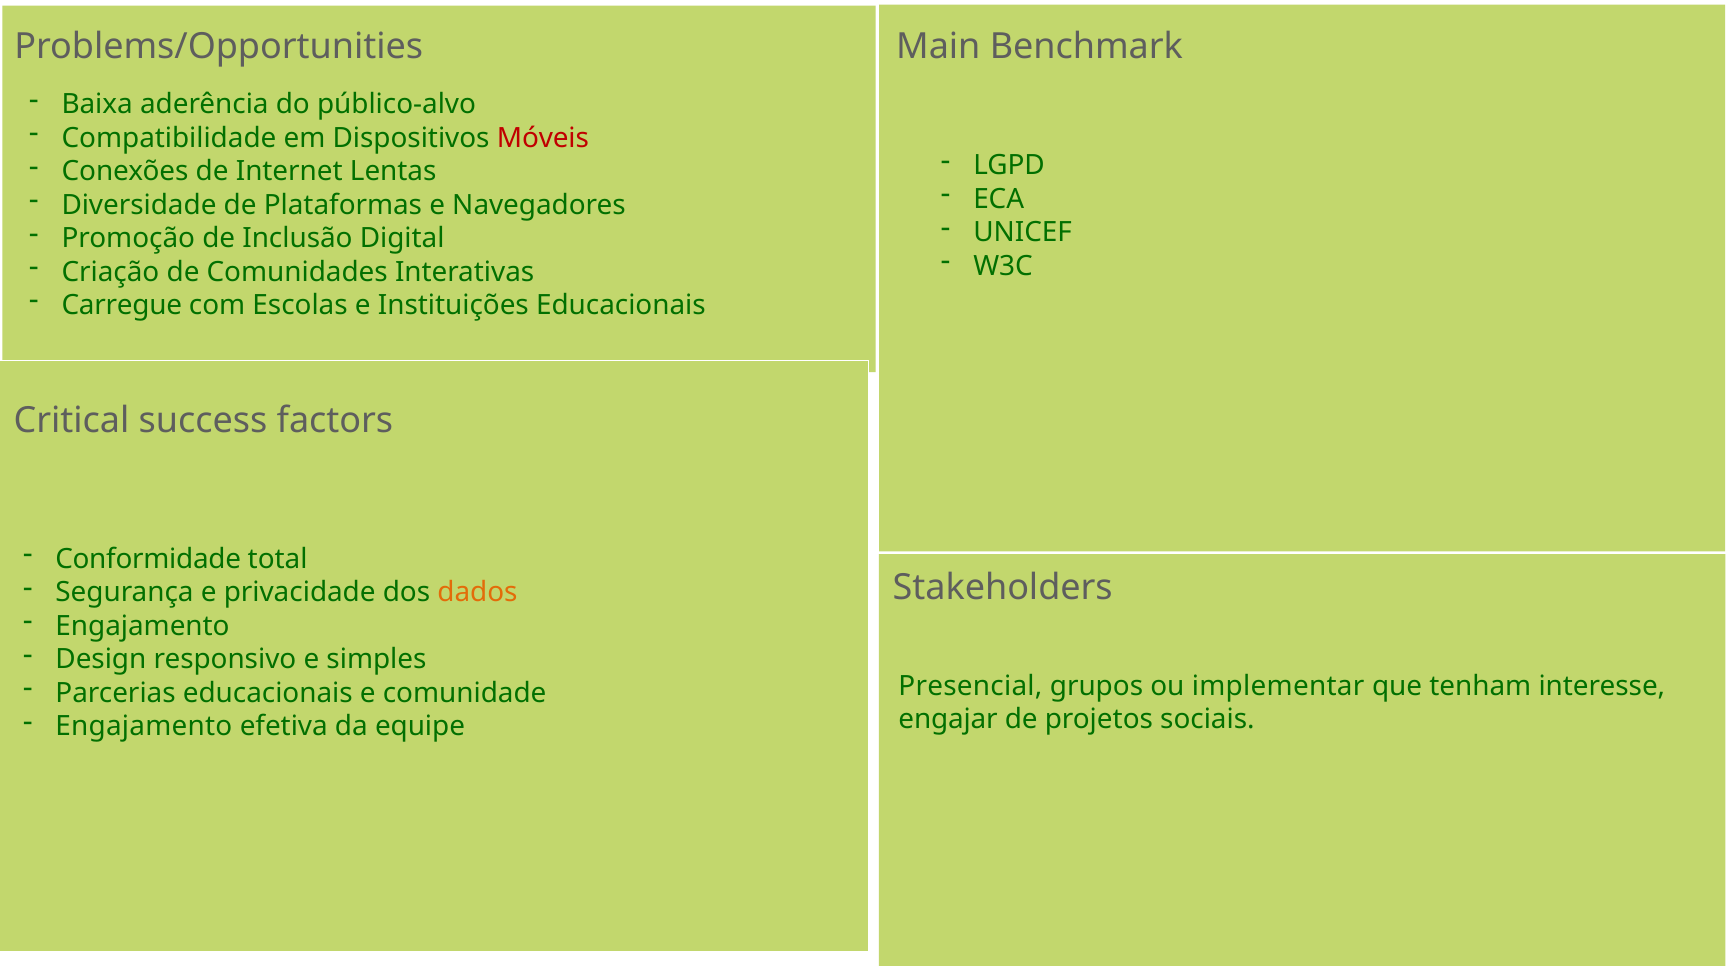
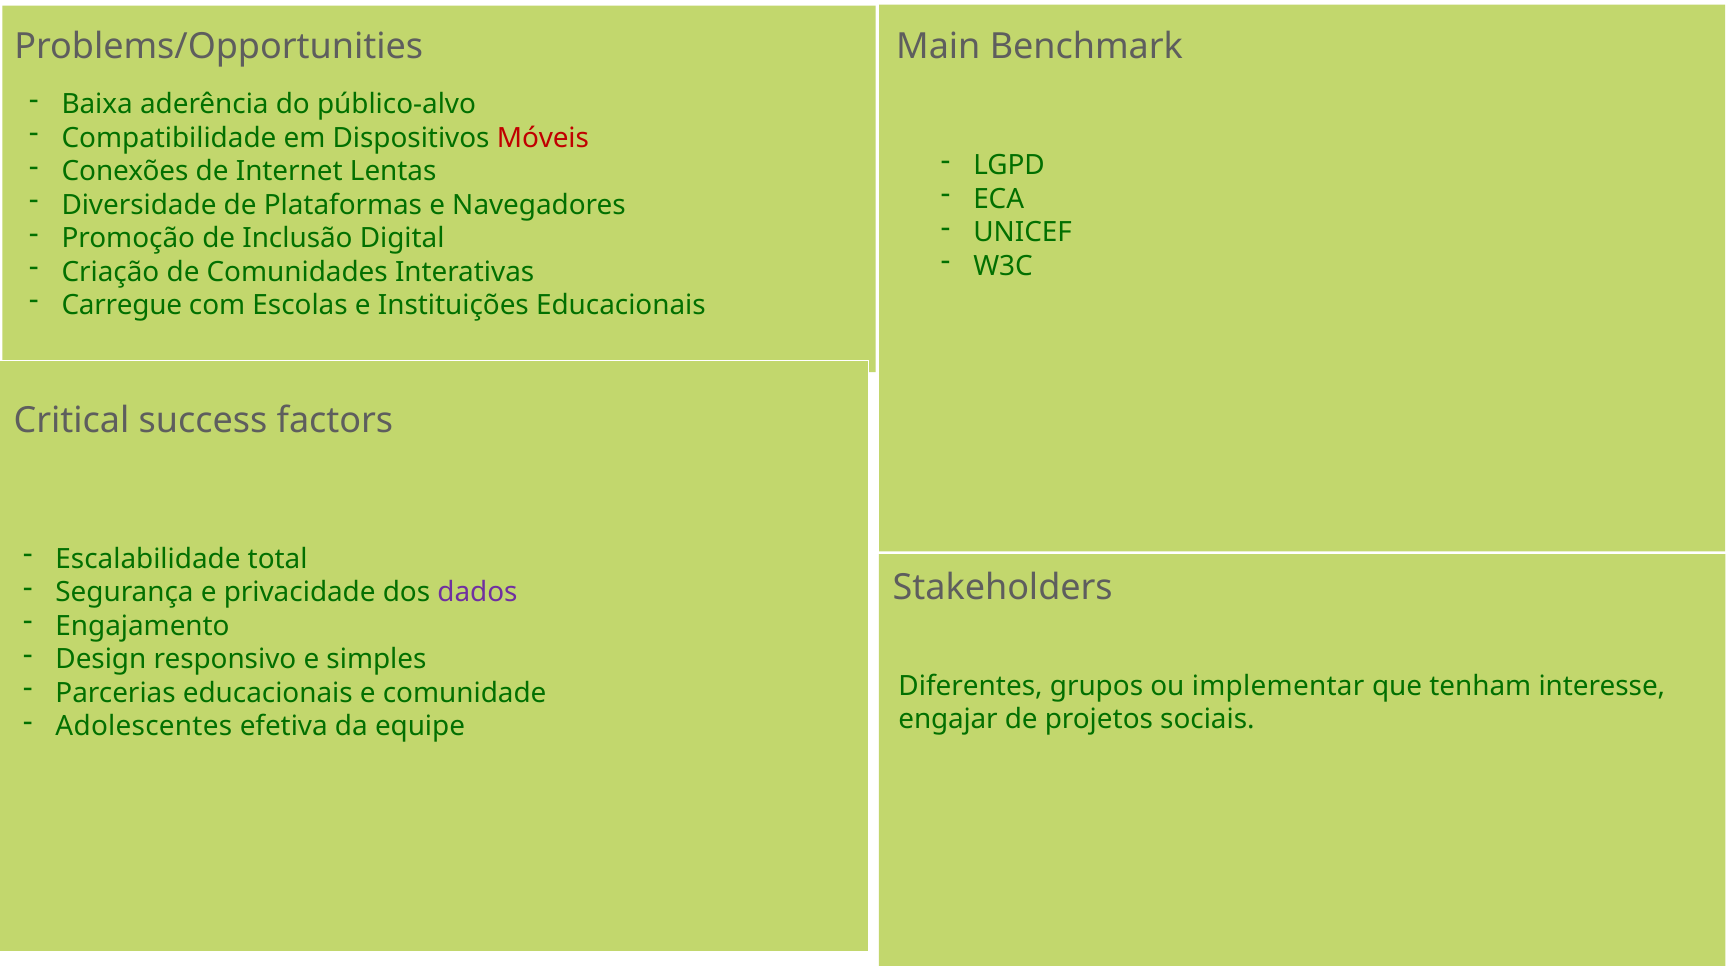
Conformidade: Conformidade -> Escalabilidade
dados colour: orange -> purple
Presencial: Presencial -> Diferentes
Engajamento at (144, 727): Engajamento -> Adolescentes
